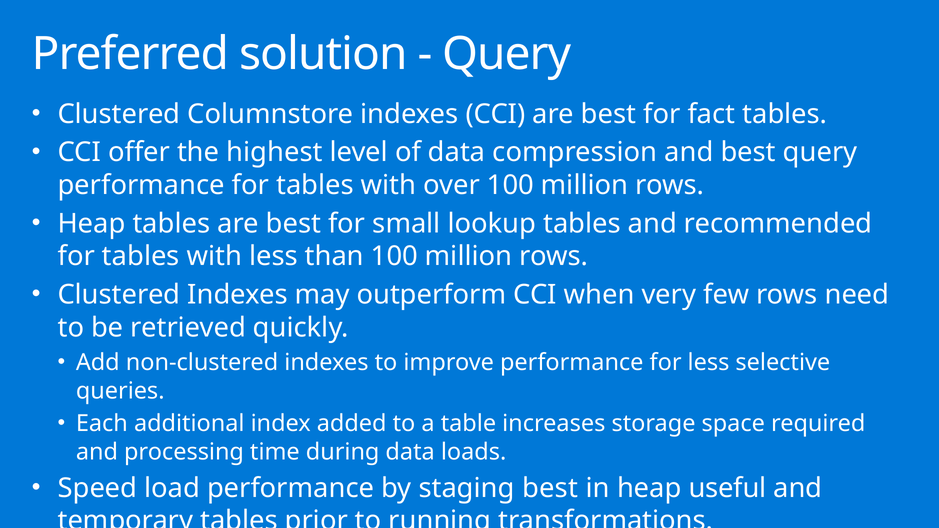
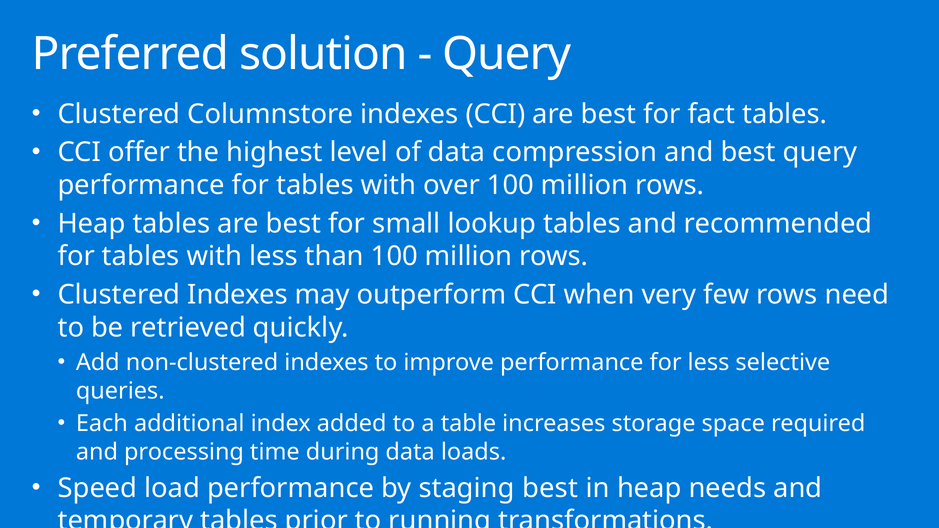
useful: useful -> needs
